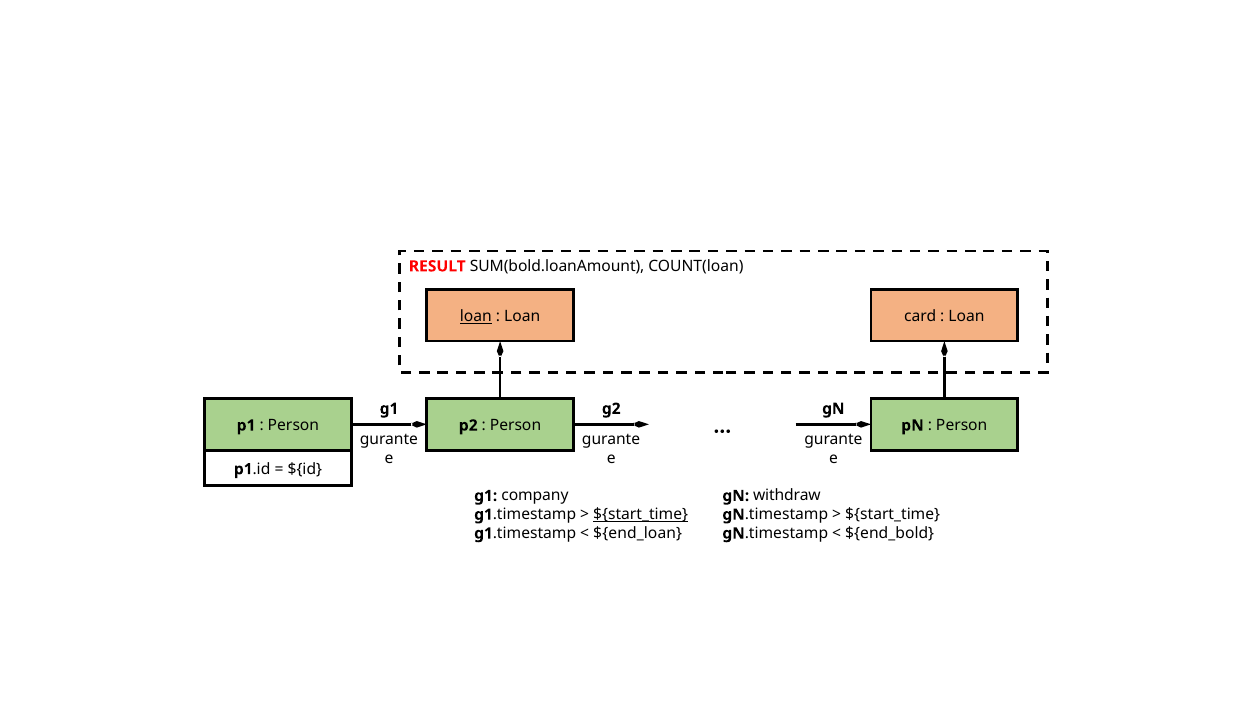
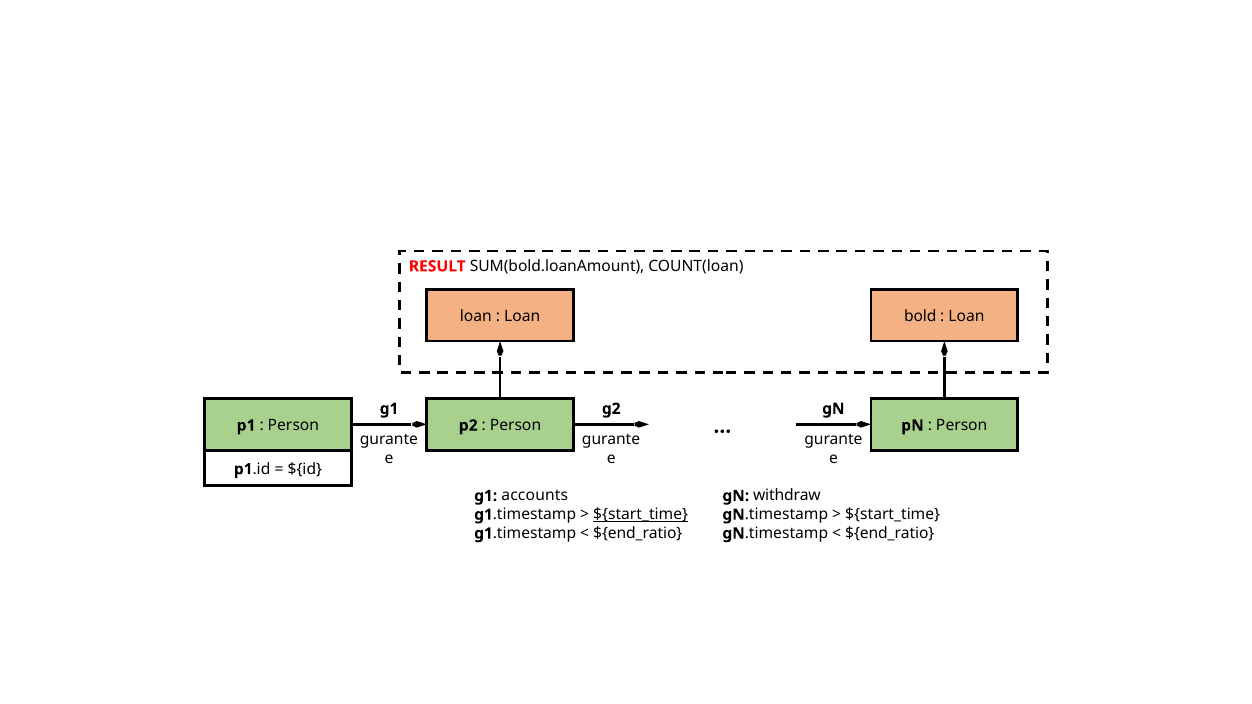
loan at (476, 316) underline: present -> none
card: card -> bold
company: company -> accounts
${end_loan at (638, 534): ${end_loan -> ${end_ratio
${end_bold at (890, 534): ${end_bold -> ${end_ratio
